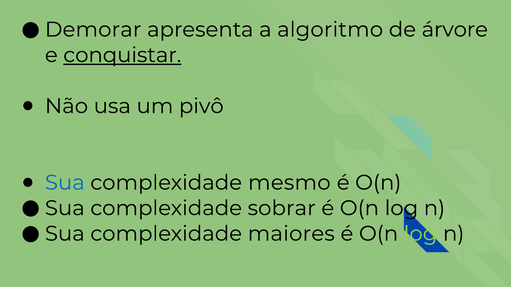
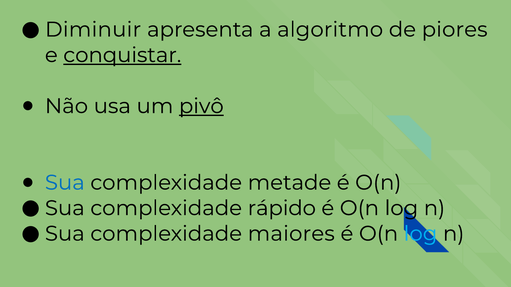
Demorar: Demorar -> Diminuir
árvore: árvore -> piores
pivô underline: none -> present
mesmo: mesmo -> metade
sobrar: sobrar -> rápido
log at (421, 234) colour: light green -> light blue
